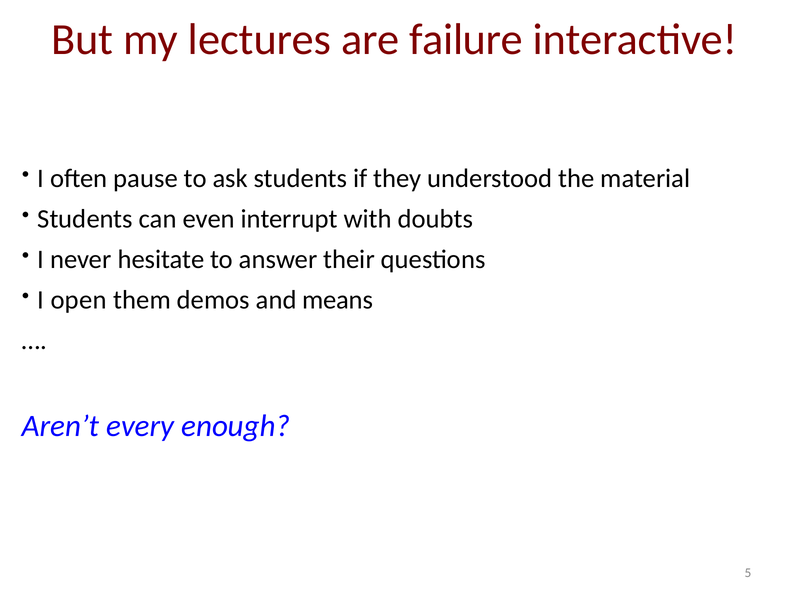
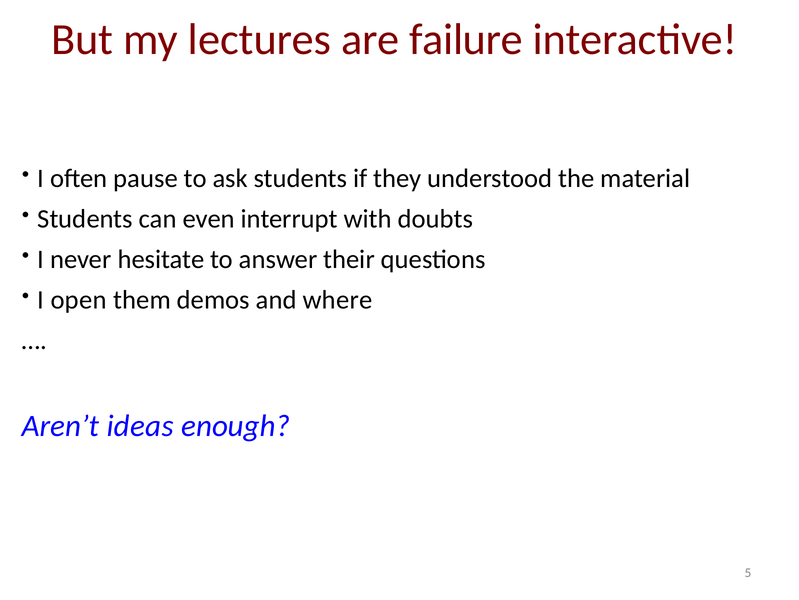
means: means -> where
every: every -> ideas
